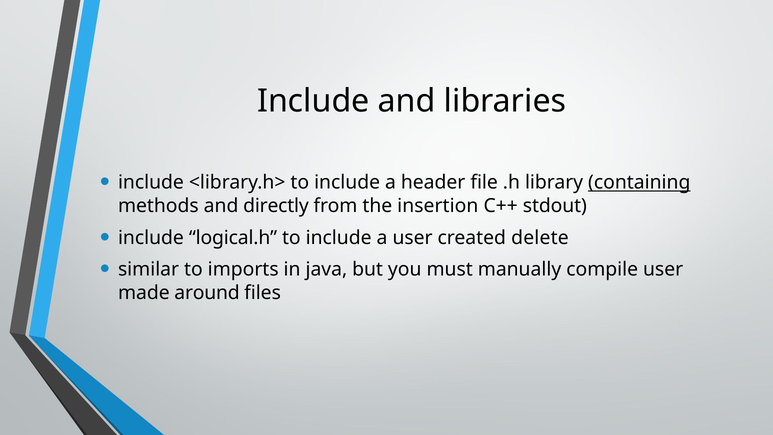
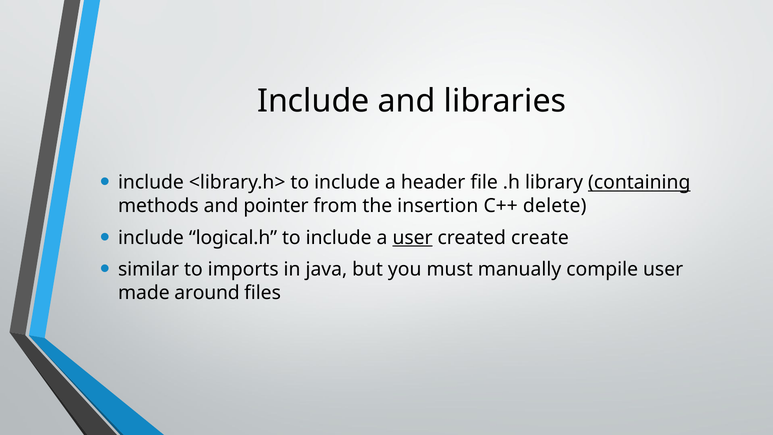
directly: directly -> pointer
stdout: stdout -> delete
user at (413, 238) underline: none -> present
delete: delete -> create
